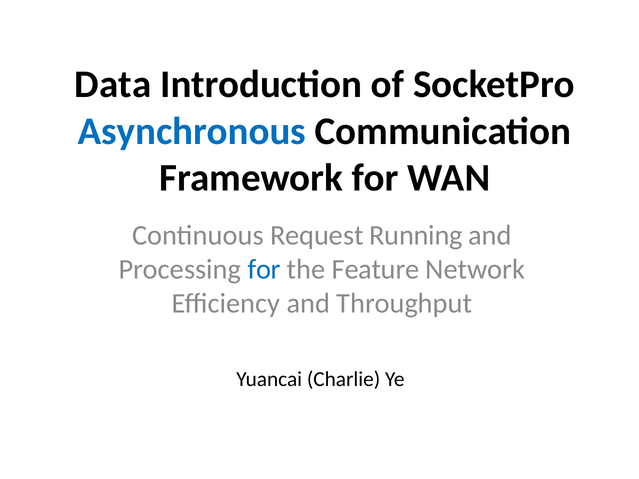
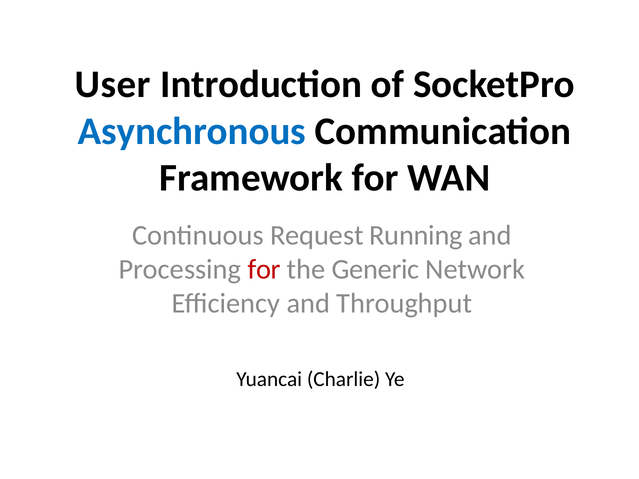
Data: Data -> User
for at (264, 269) colour: blue -> red
Feature: Feature -> Generic
